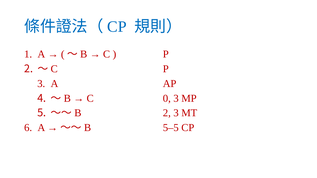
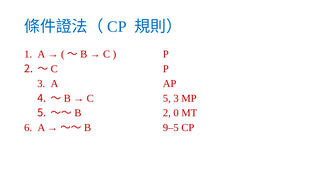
0 at (167, 98): 0 -> 5
2 3: 3 -> 0
5–5: 5–5 -> 9–5
